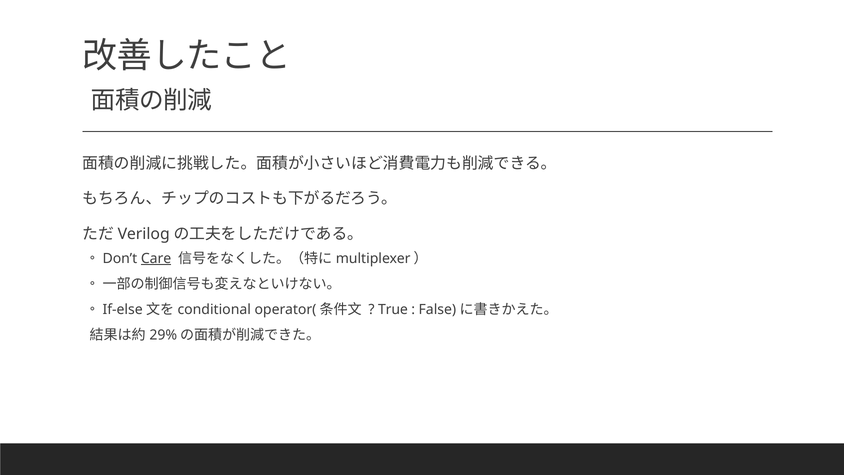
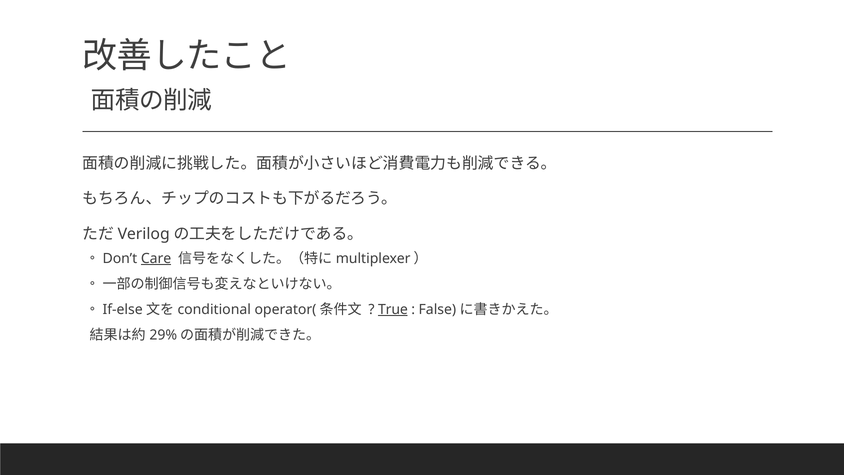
True underline: none -> present
